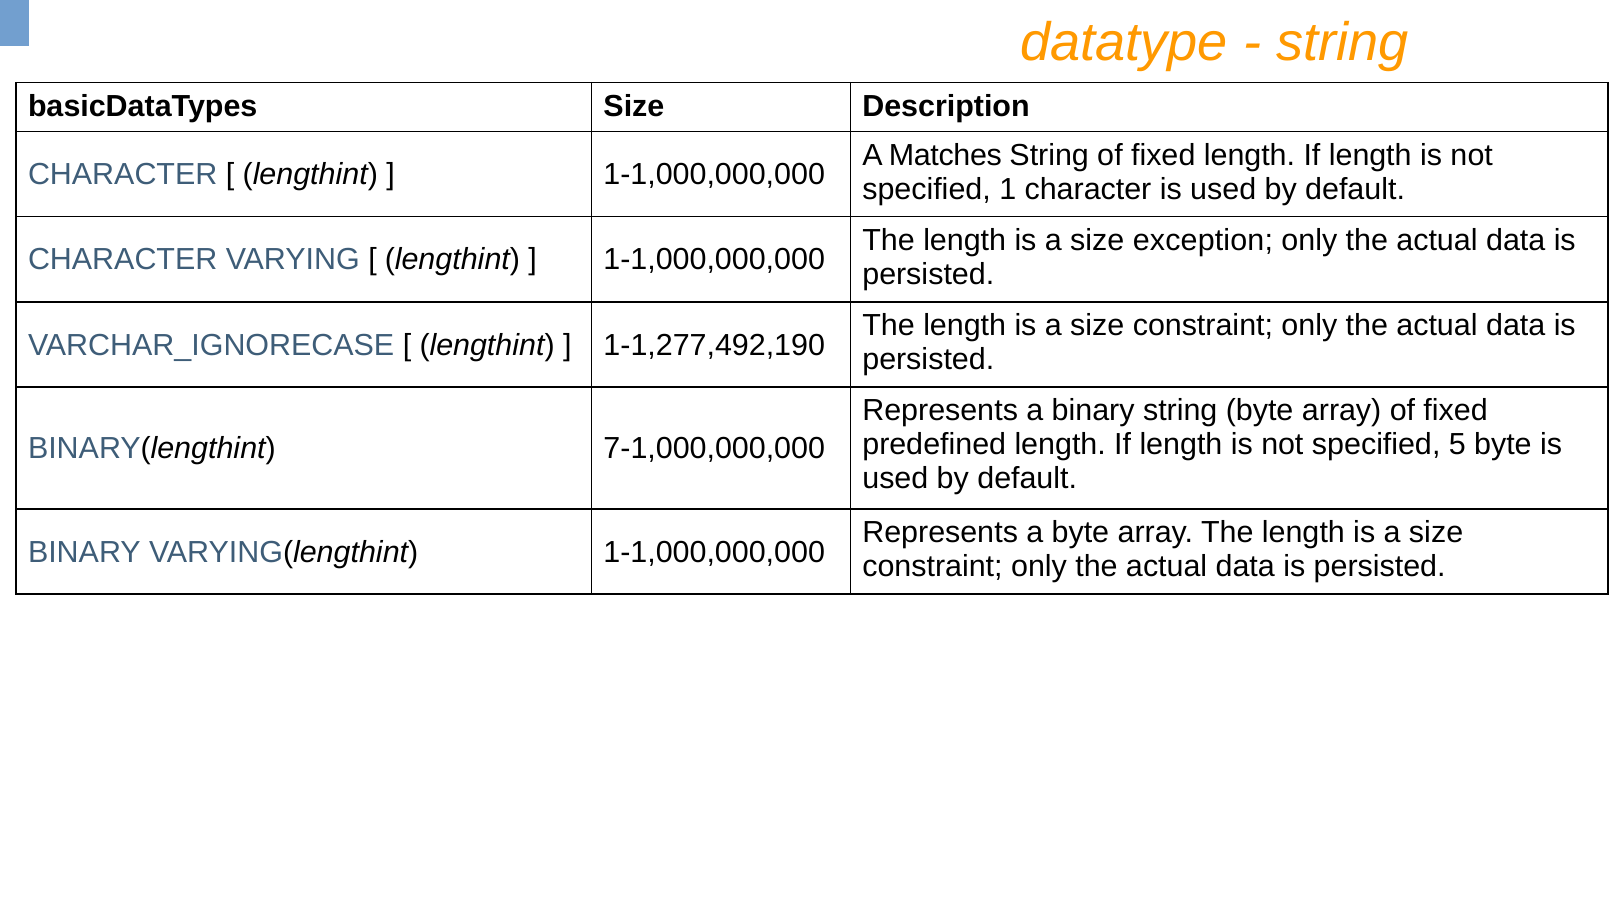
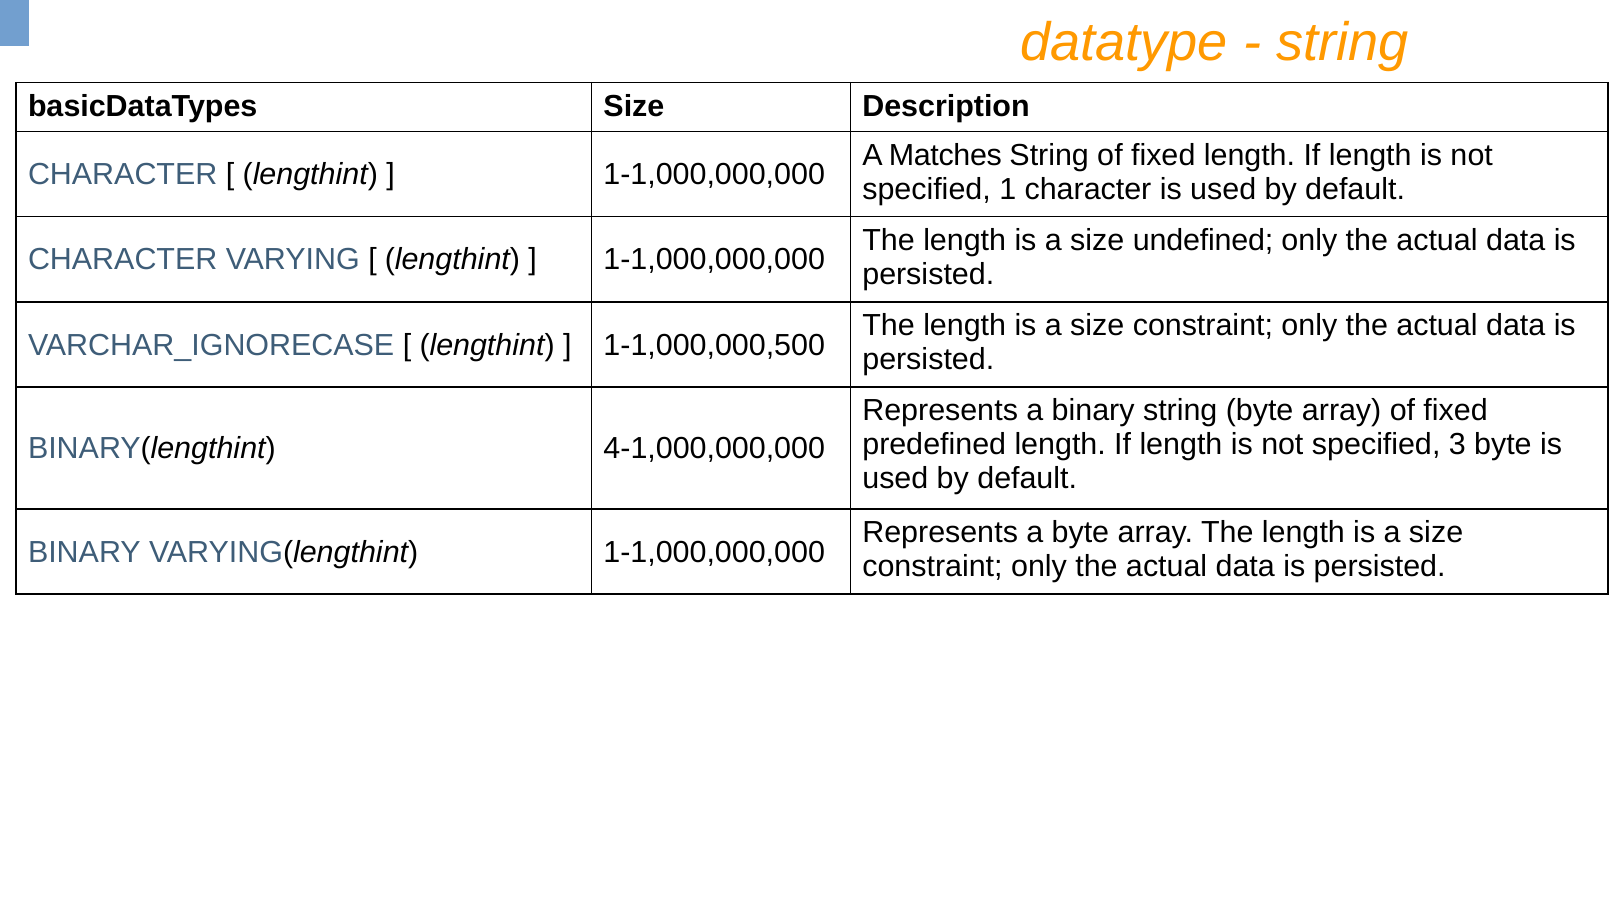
exception: exception -> undefined
1-1,277,492,190: 1-1,277,492,190 -> 1-1,000,000,500
5: 5 -> 3
7-1,000,000,000: 7-1,000,000,000 -> 4-1,000,000,000
